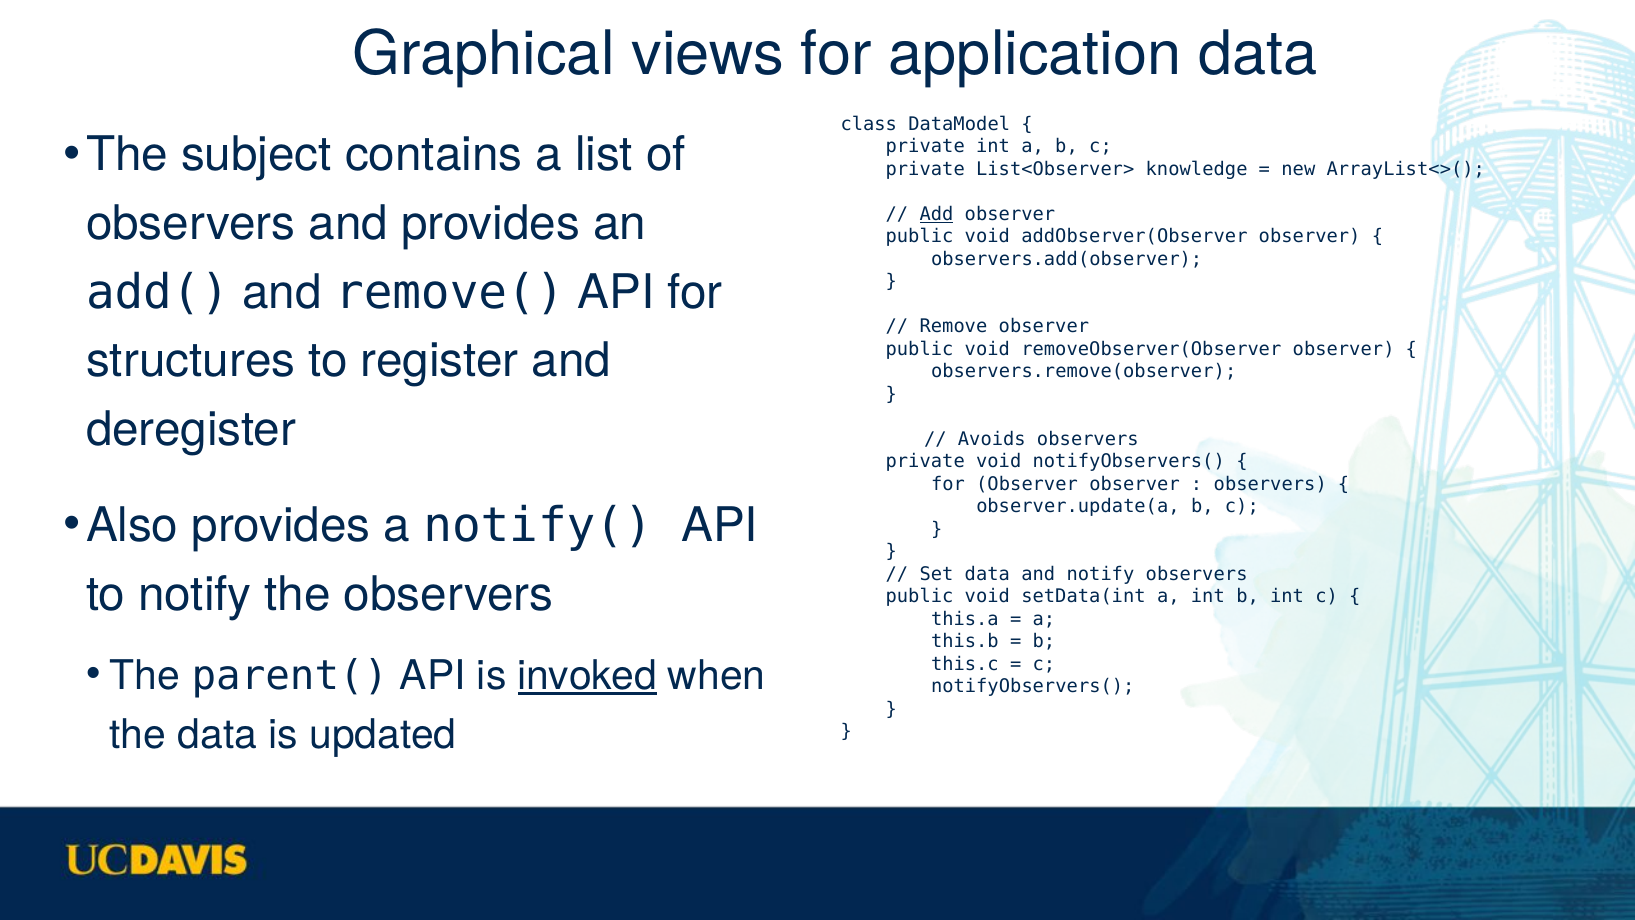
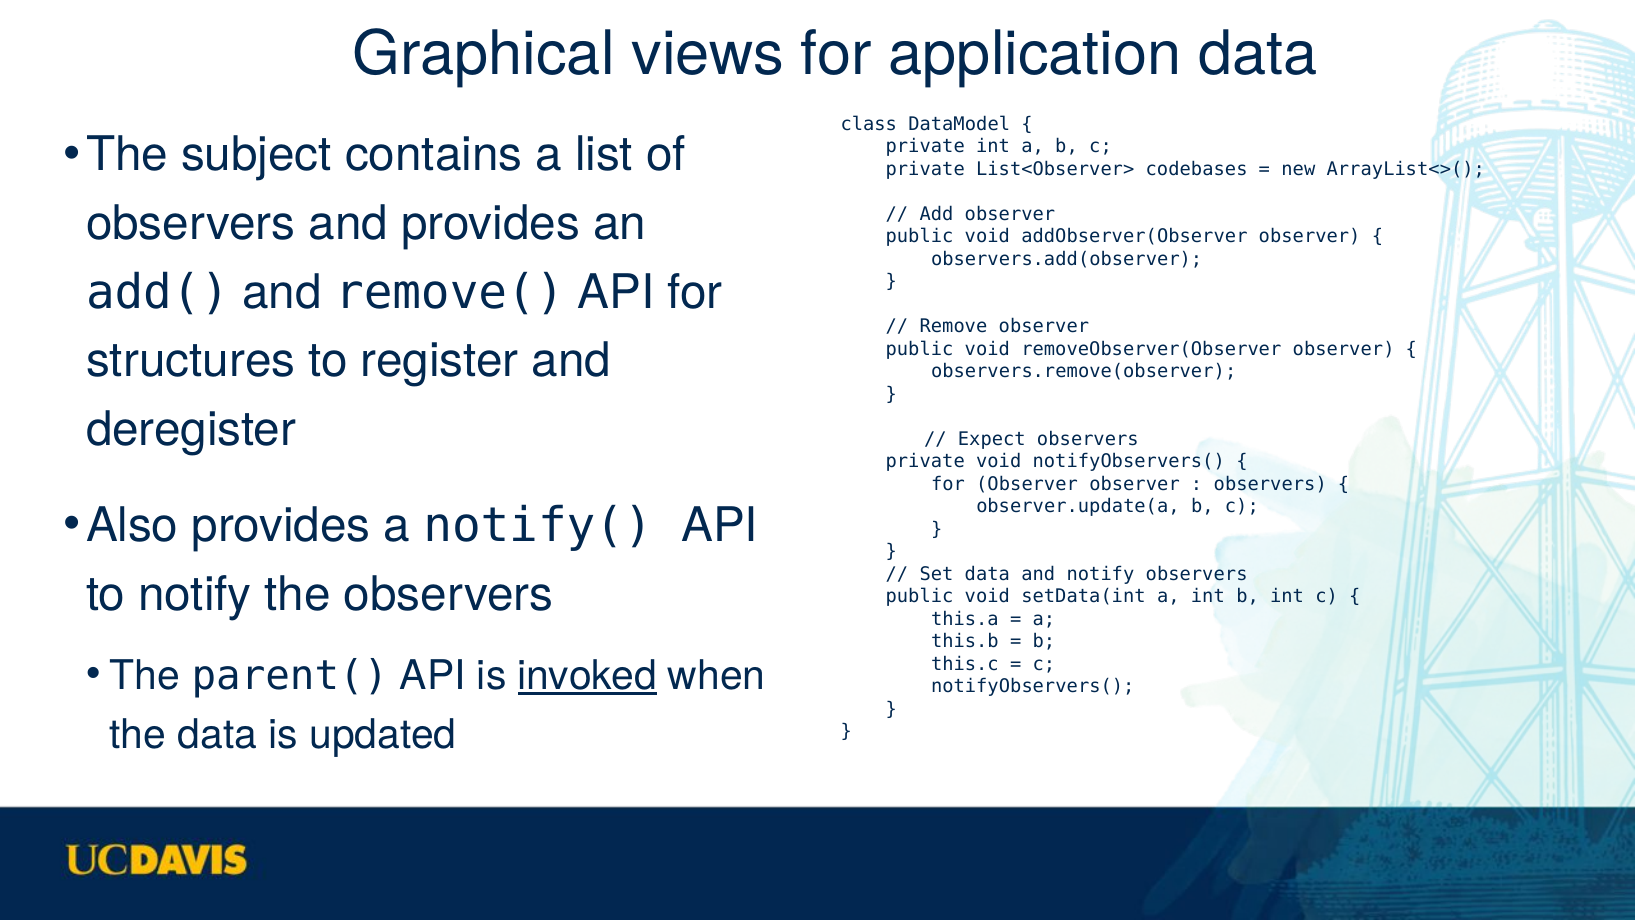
knowledge: knowledge -> codebases
Add underline: present -> none
Avoids: Avoids -> Expect
